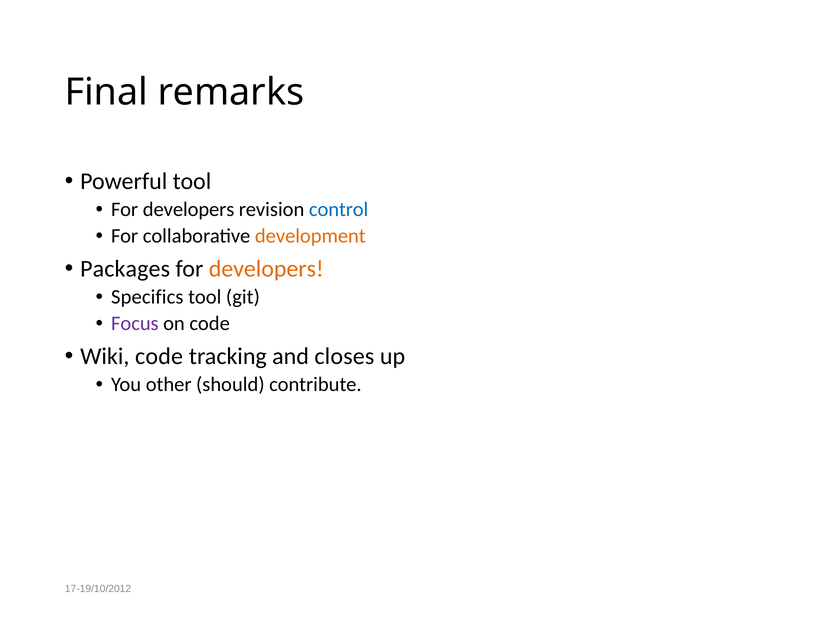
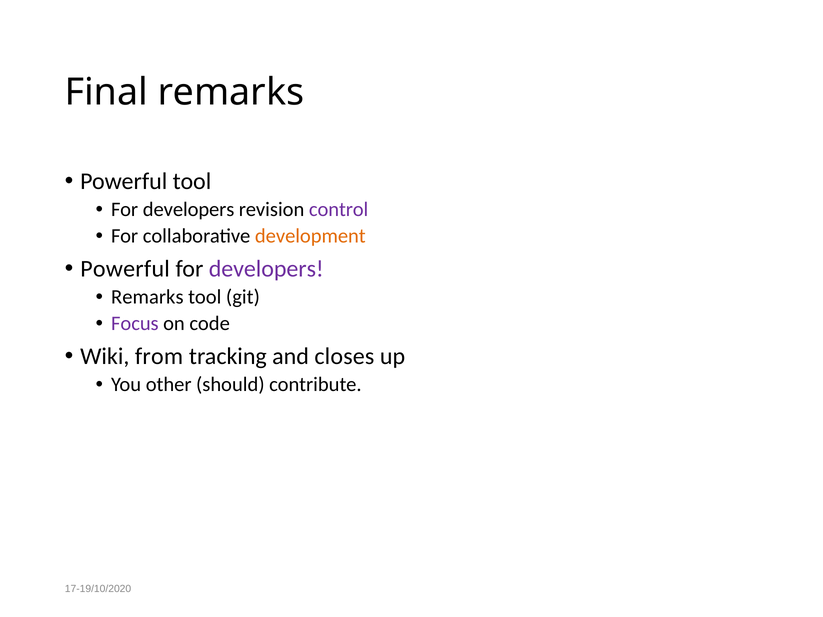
control colour: blue -> purple
Packages at (125, 269): Packages -> Powerful
developers at (266, 269) colour: orange -> purple
Specifics at (147, 297): Specifics -> Remarks
Wiki code: code -> from
17-19/10/2012: 17-19/10/2012 -> 17-19/10/2020
